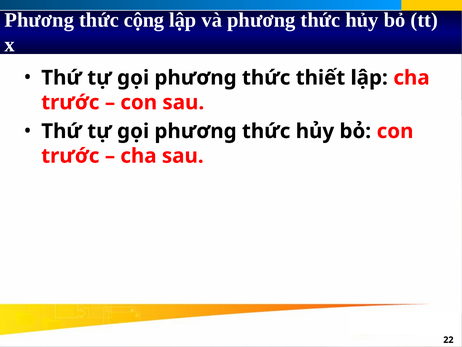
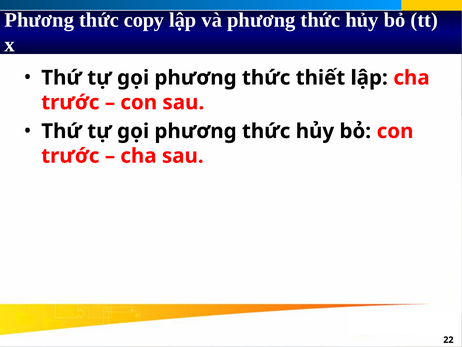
cộng: cộng -> copy
